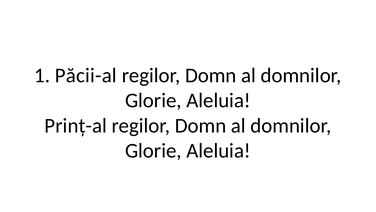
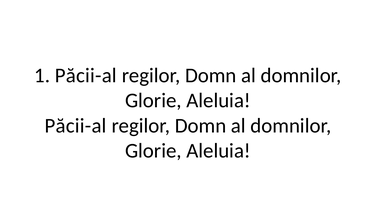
Prinț-al at (76, 125): Prinț-al -> Păcii-al
